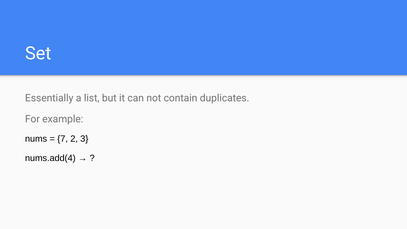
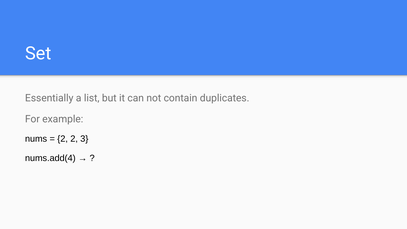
7 at (63, 139): 7 -> 2
